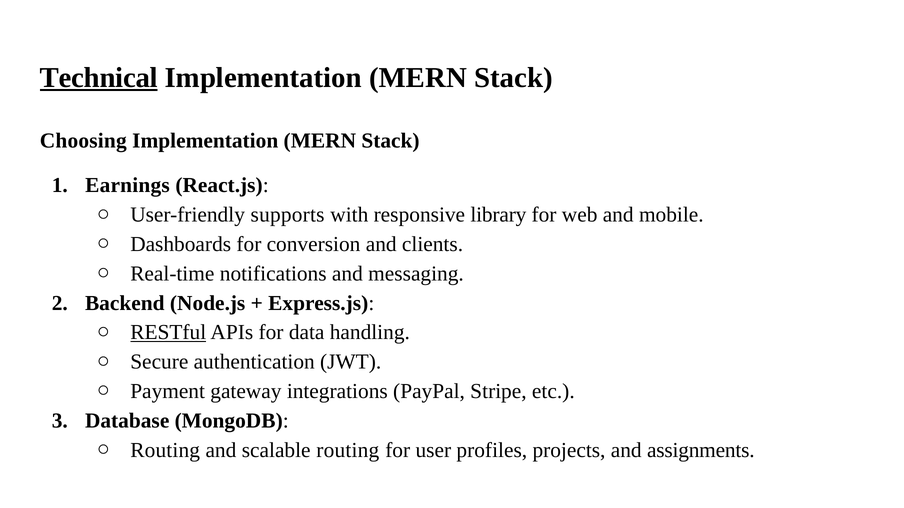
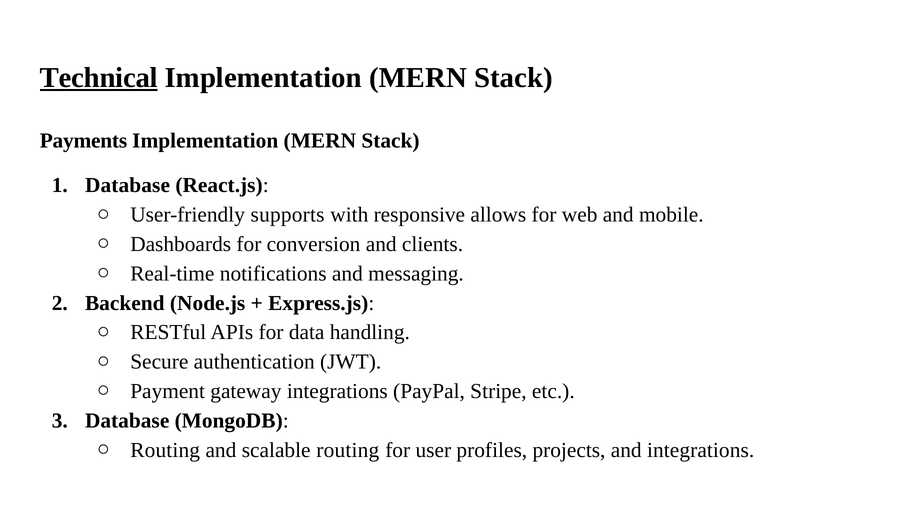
Choosing: Choosing -> Payments
Earnings at (127, 186): Earnings -> Database
library: library -> allows
RESTful underline: present -> none
and assignments: assignments -> integrations
